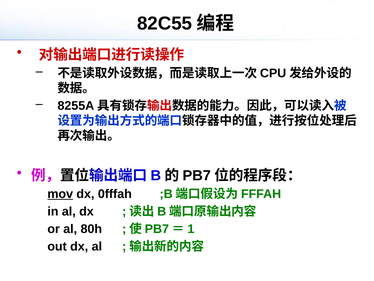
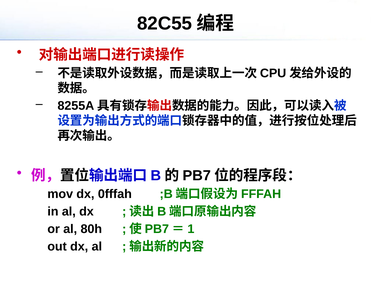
mov underline: present -> none
